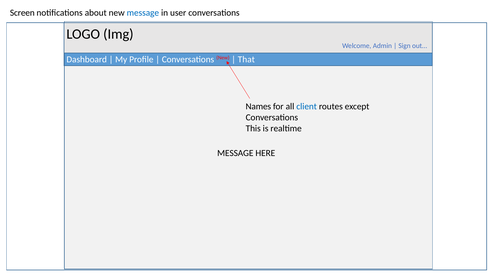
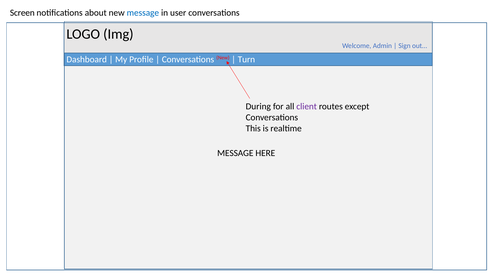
That: That -> Turn
Names: Names -> During
client colour: blue -> purple
